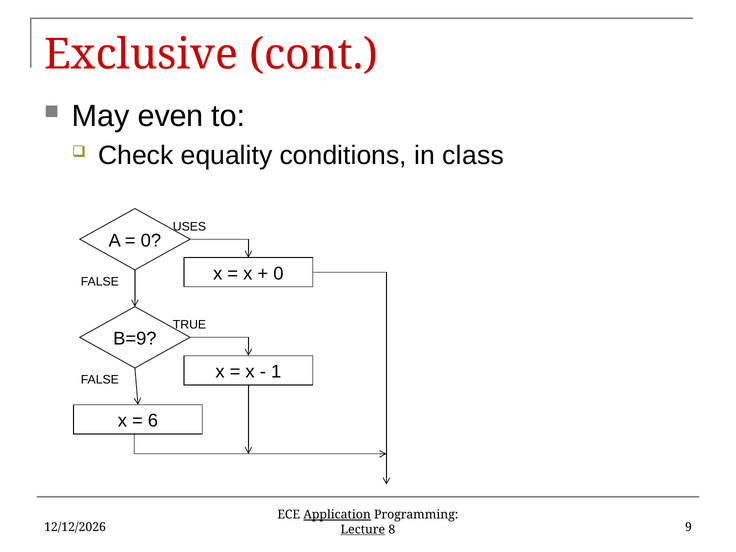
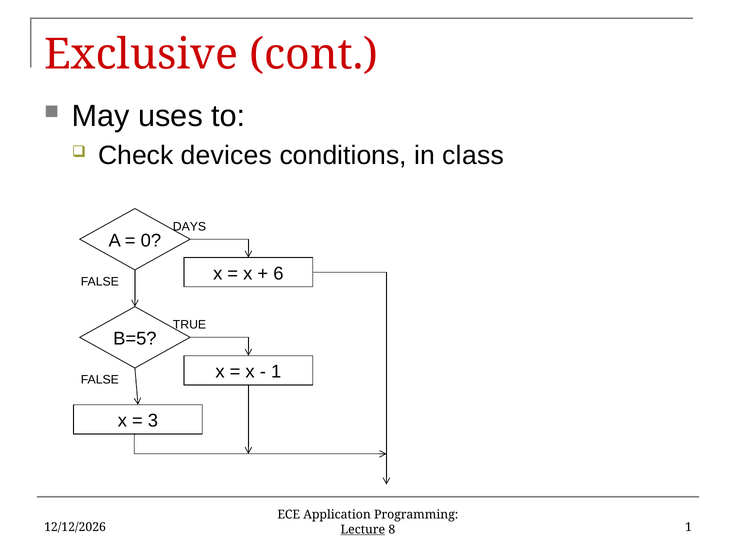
even: even -> uses
equality: equality -> devices
USES: USES -> DAYS
0 at (278, 274): 0 -> 6
B=9: B=9 -> B=5
6: 6 -> 3
Application underline: present -> none
8 9: 9 -> 1
